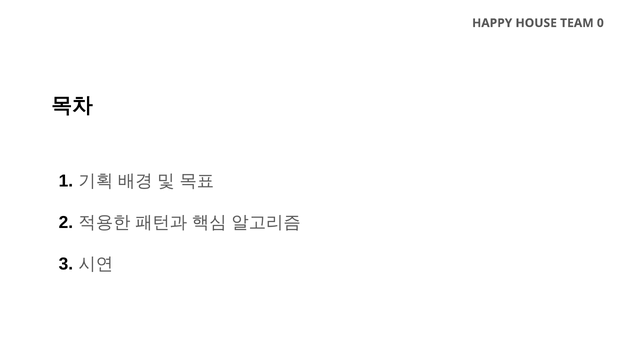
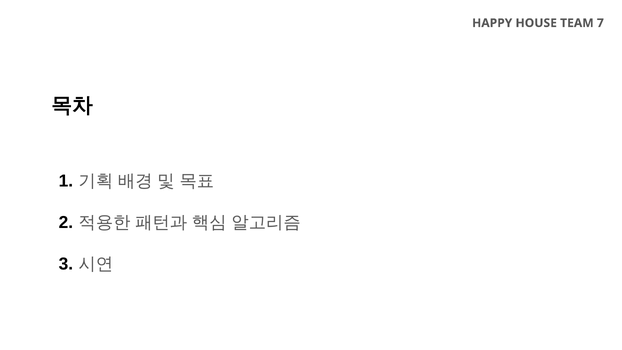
0: 0 -> 7
